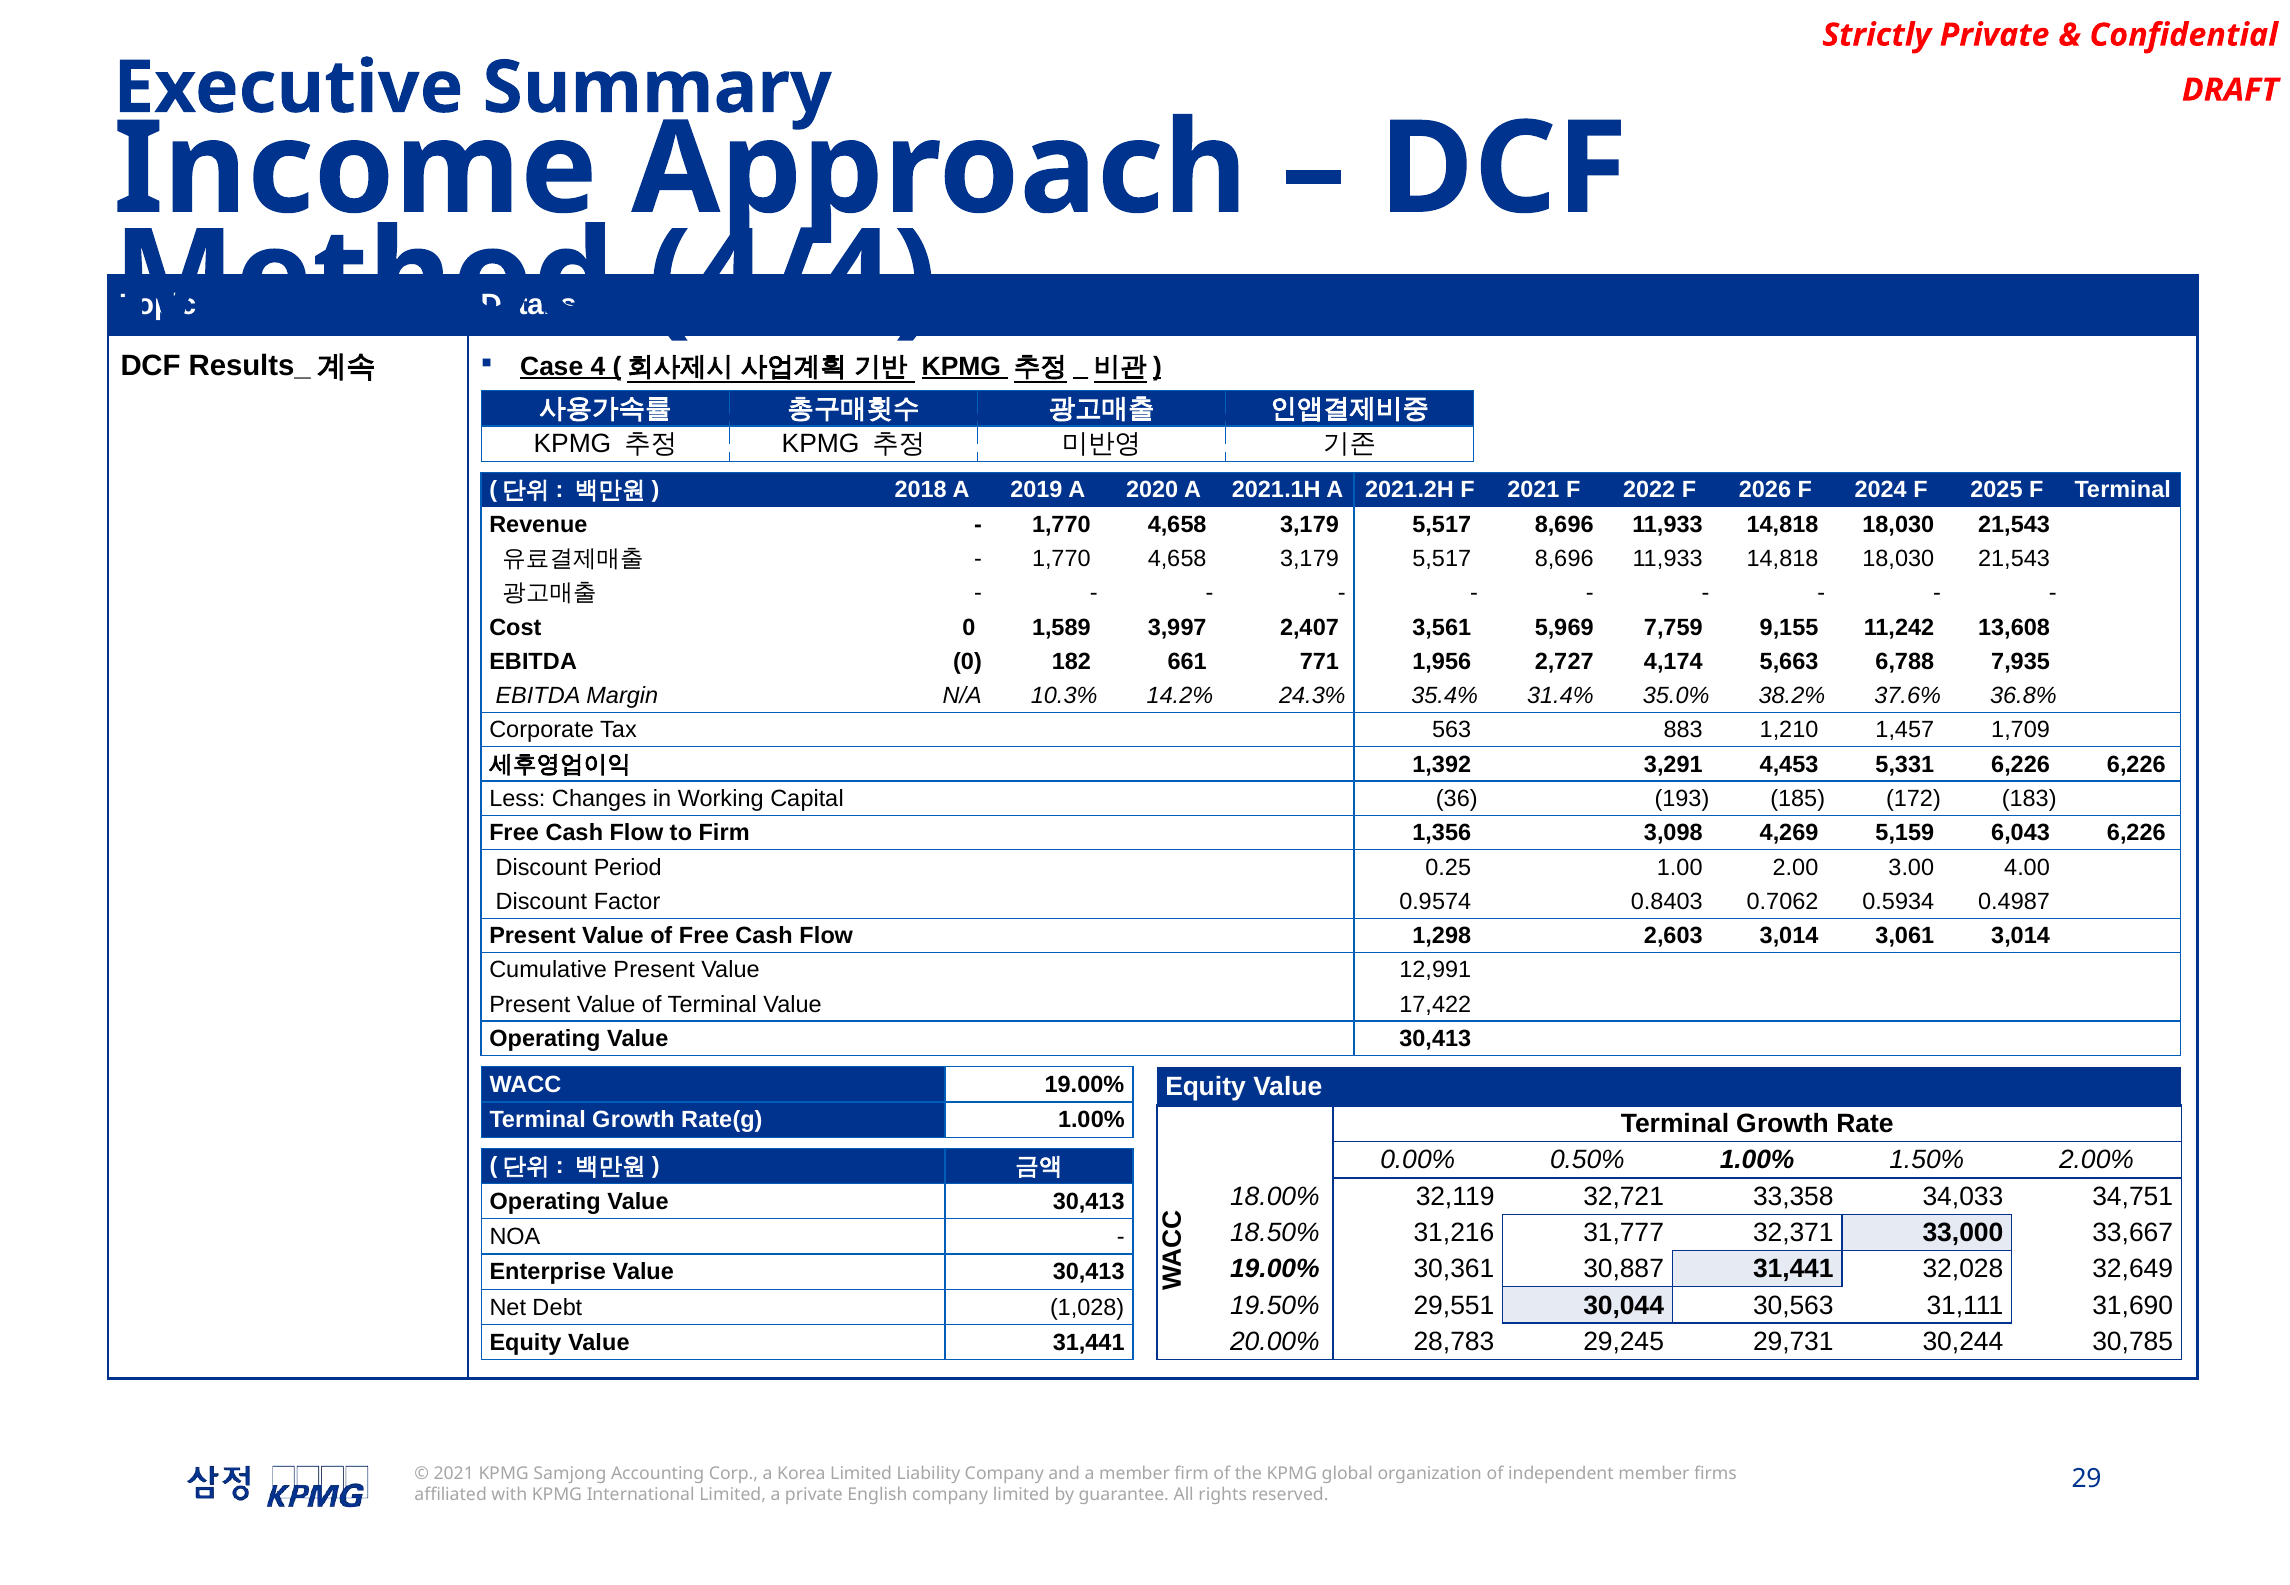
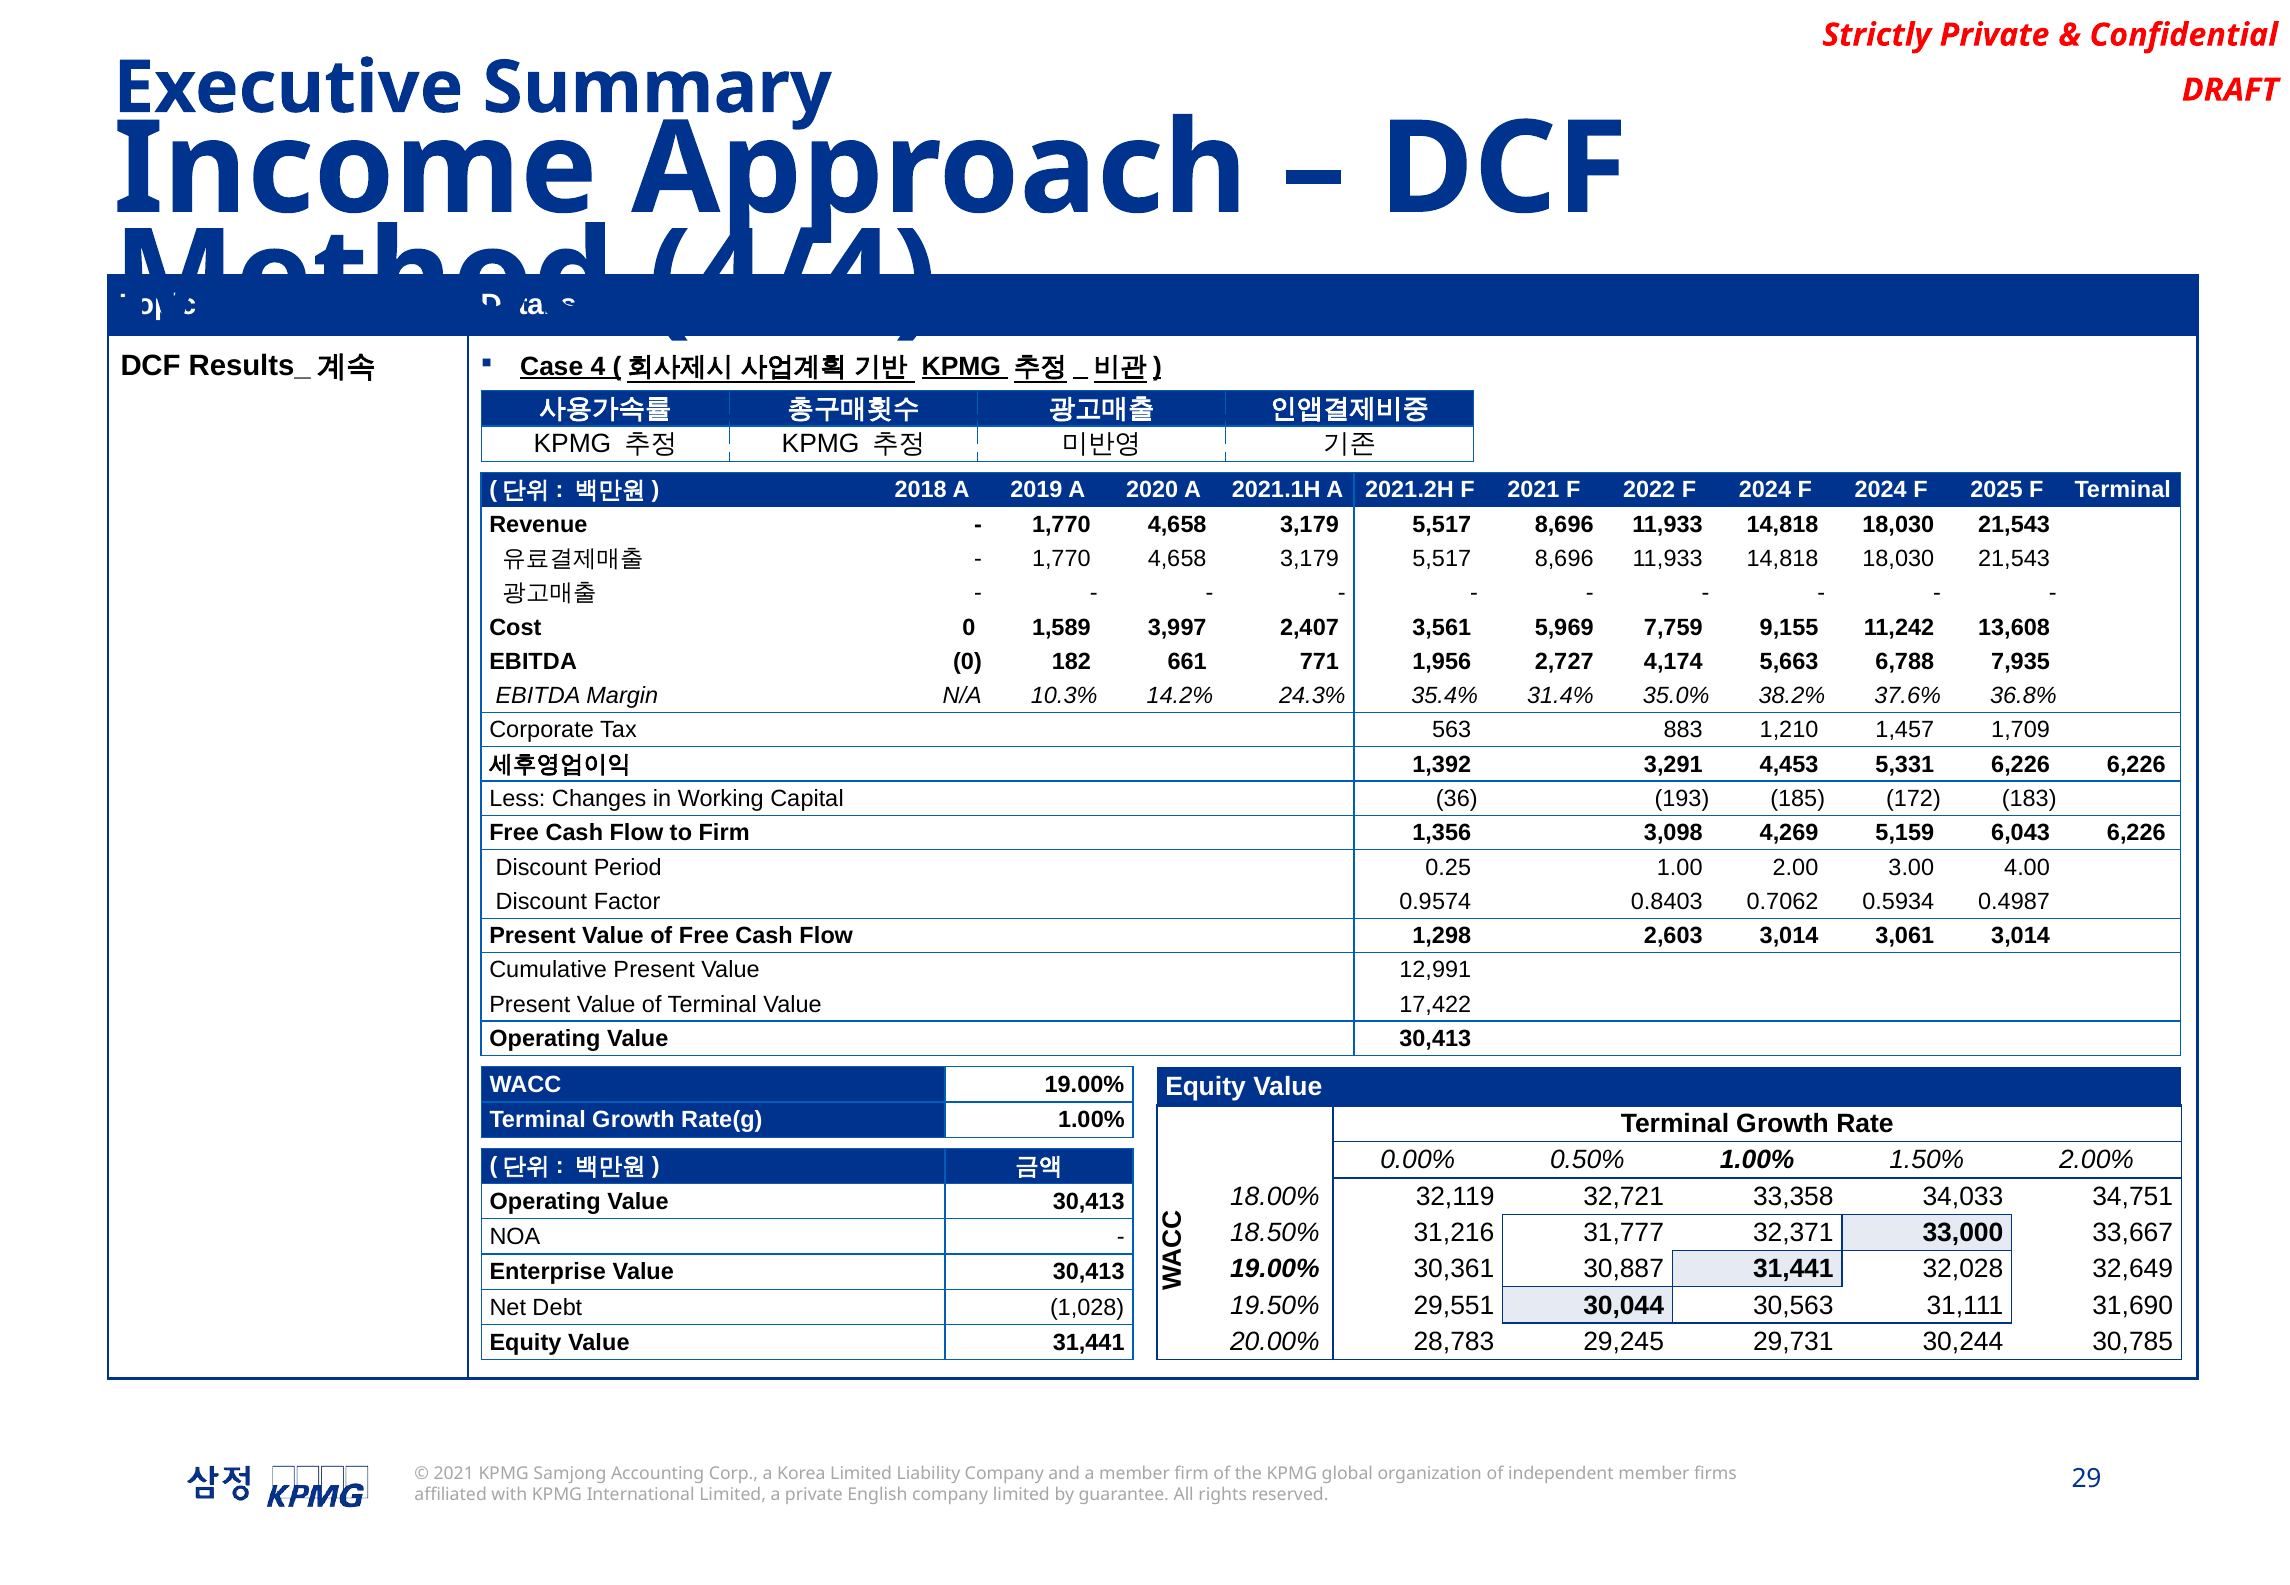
2022 F 2026: 2026 -> 2024
